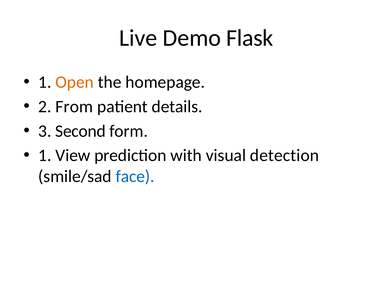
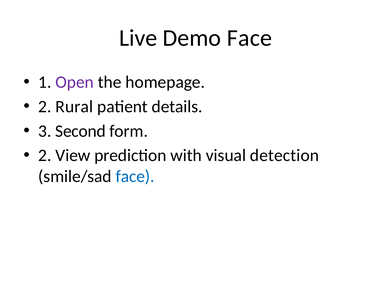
Demo Flask: Flask -> Face
Open colour: orange -> purple
From: From -> Rural
1 at (45, 155): 1 -> 2
